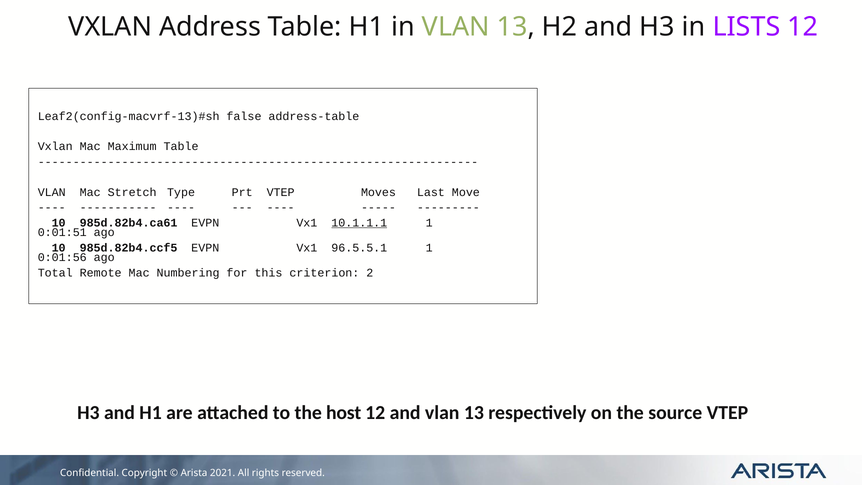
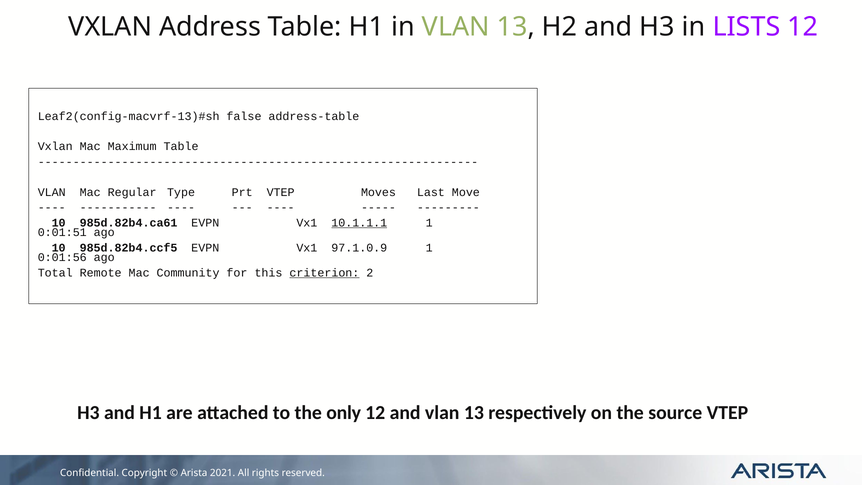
Stretch: Stretch -> Regular
96.5.5.1: 96.5.5.1 -> 97.1.0.9
Numbering: Numbering -> Community
criterion underline: none -> present
host: host -> only
